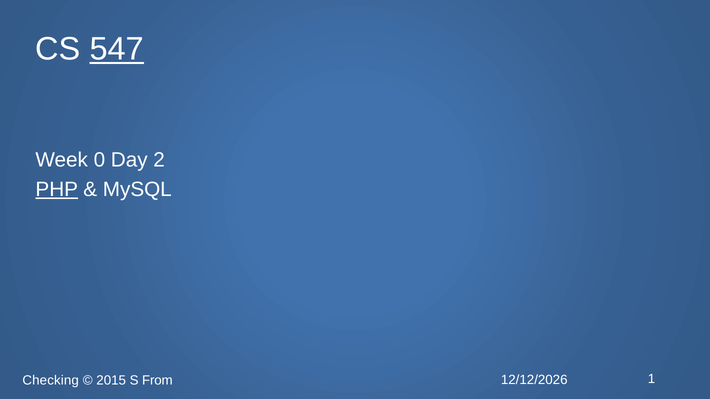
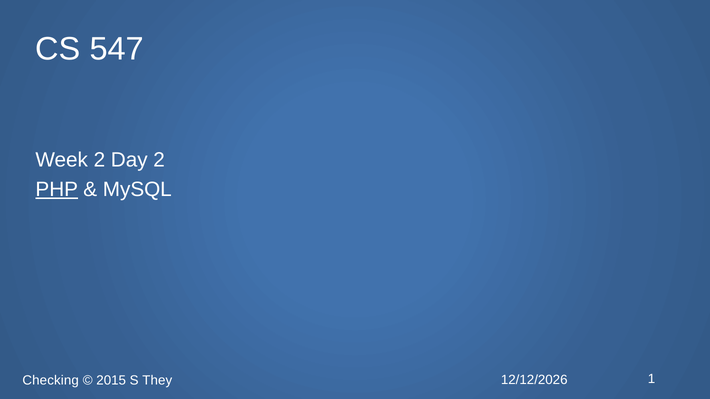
547 underline: present -> none
Week 0: 0 -> 2
From: From -> They
